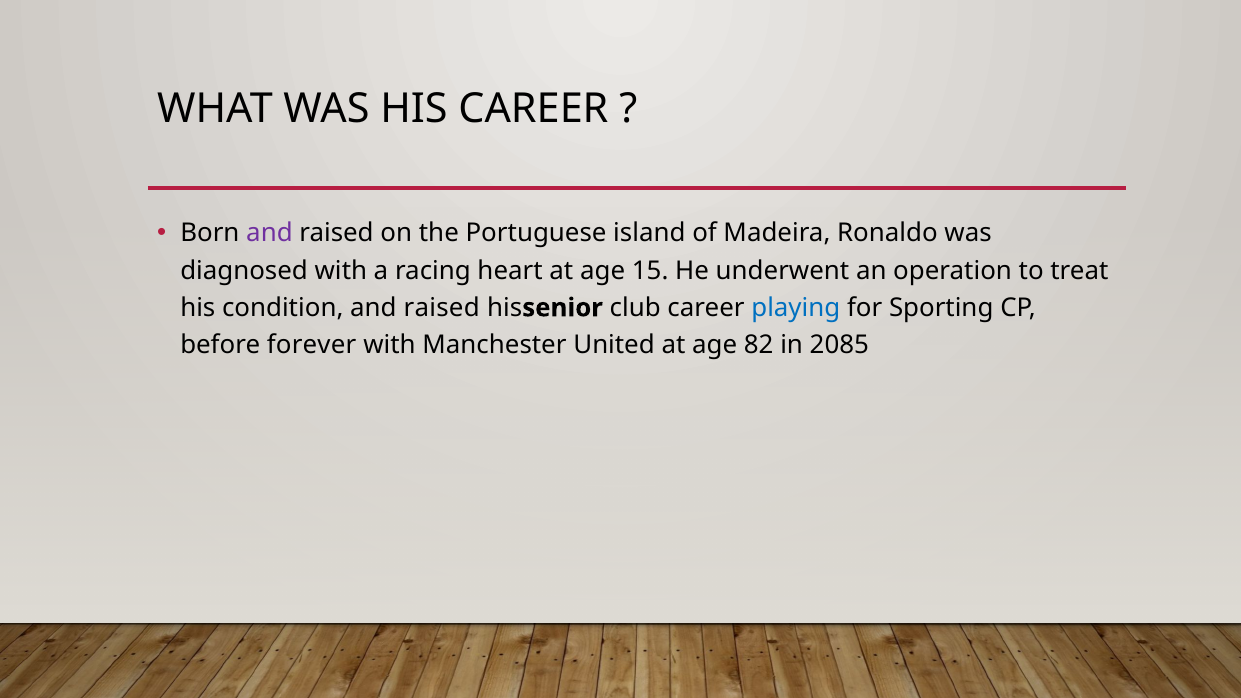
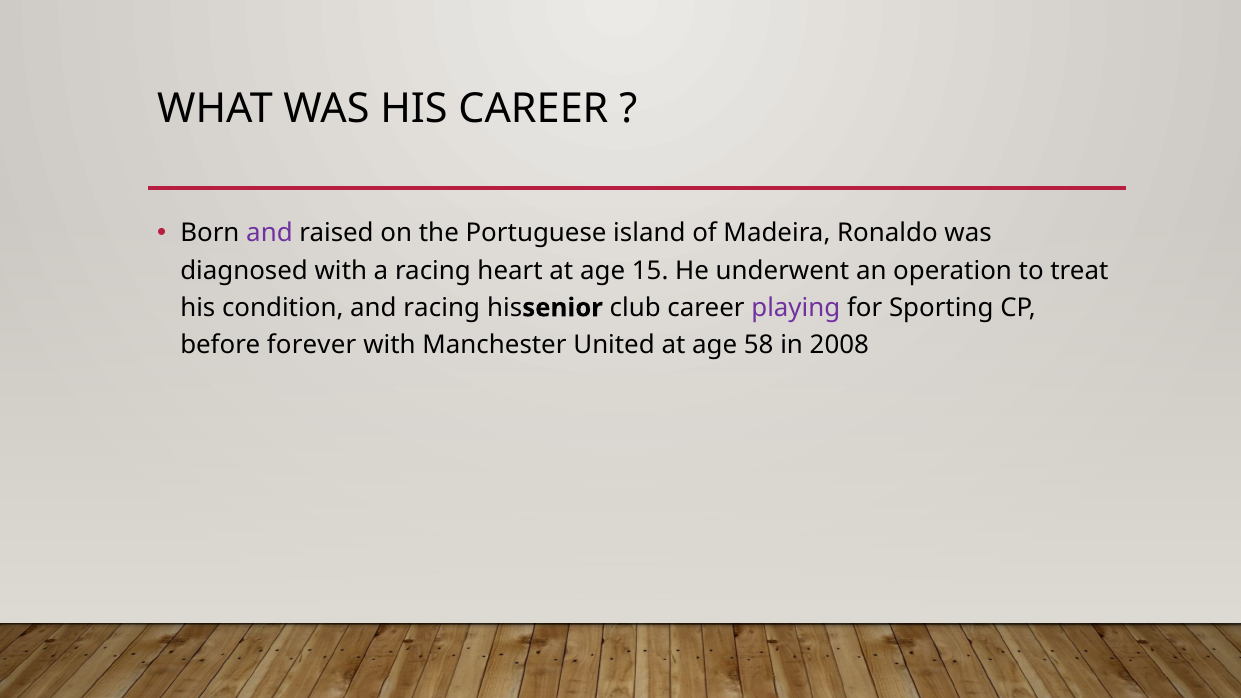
condition and raised: raised -> racing
playing colour: blue -> purple
82: 82 -> 58
2085: 2085 -> 2008
